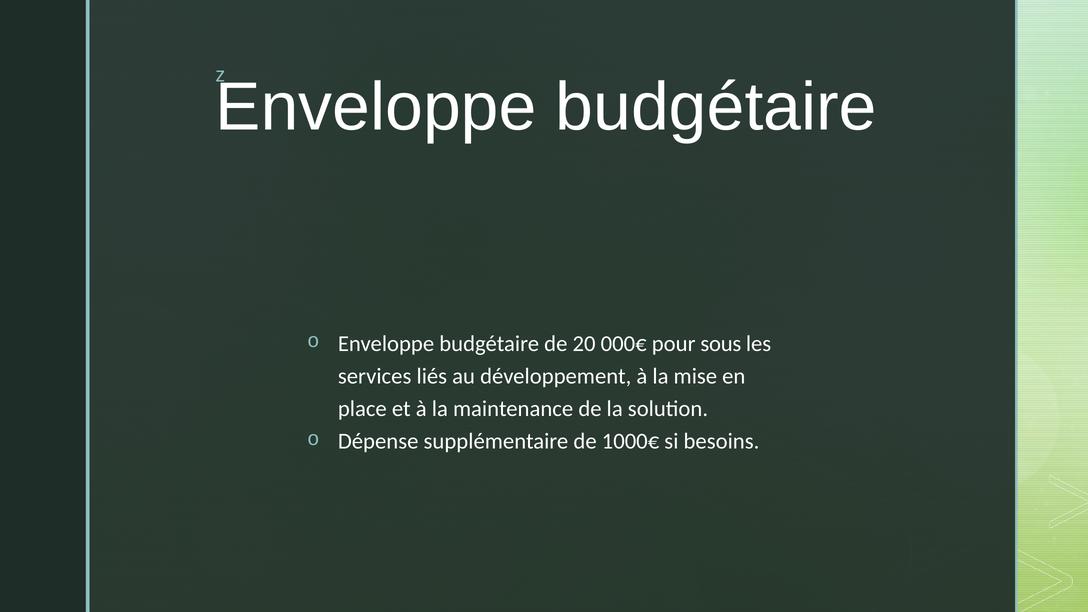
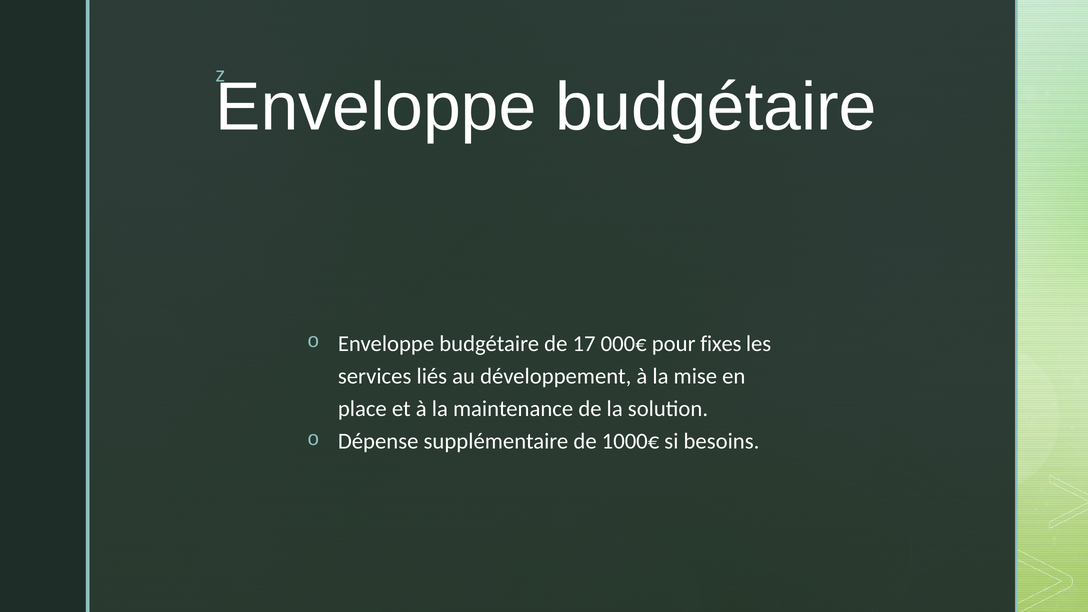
20: 20 -> 17
sous: sous -> fixes
